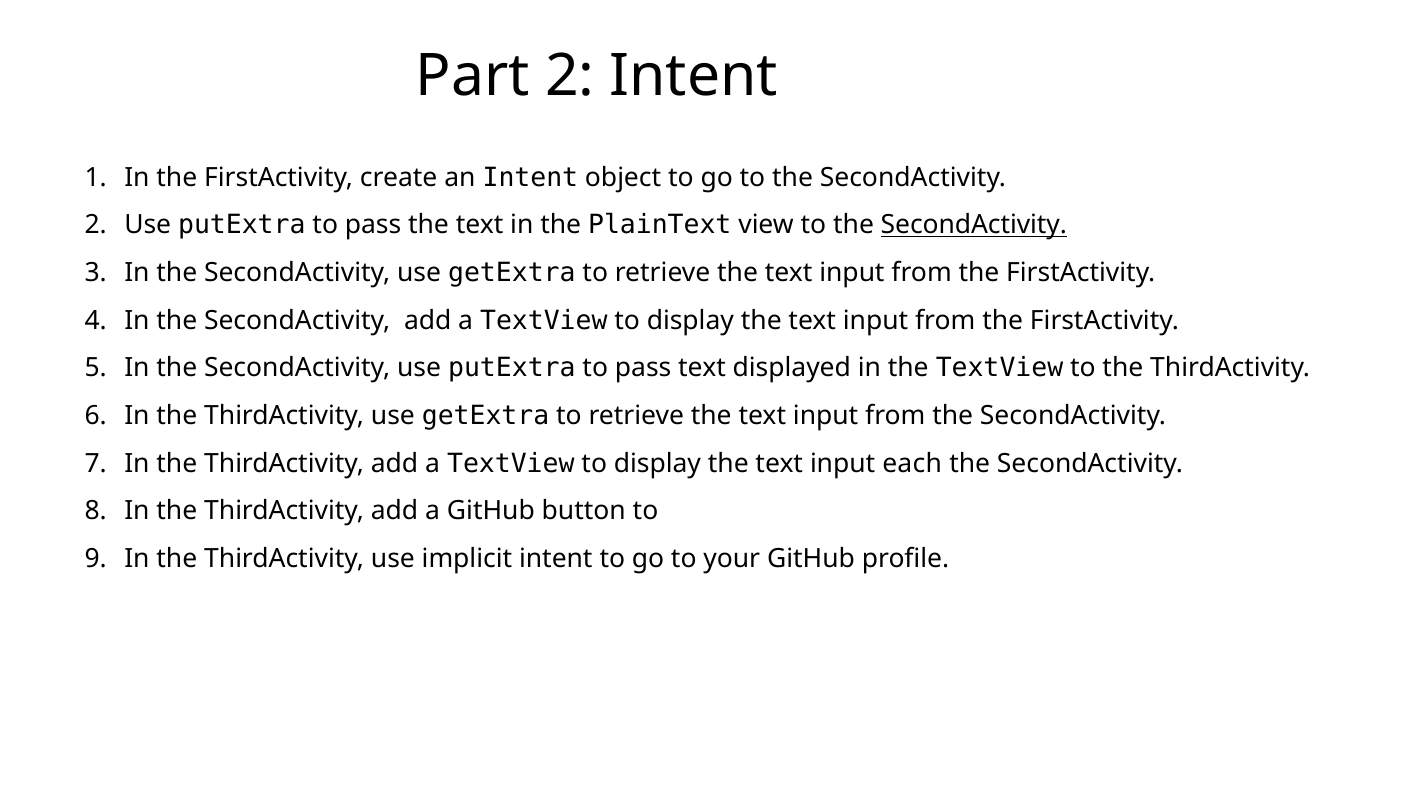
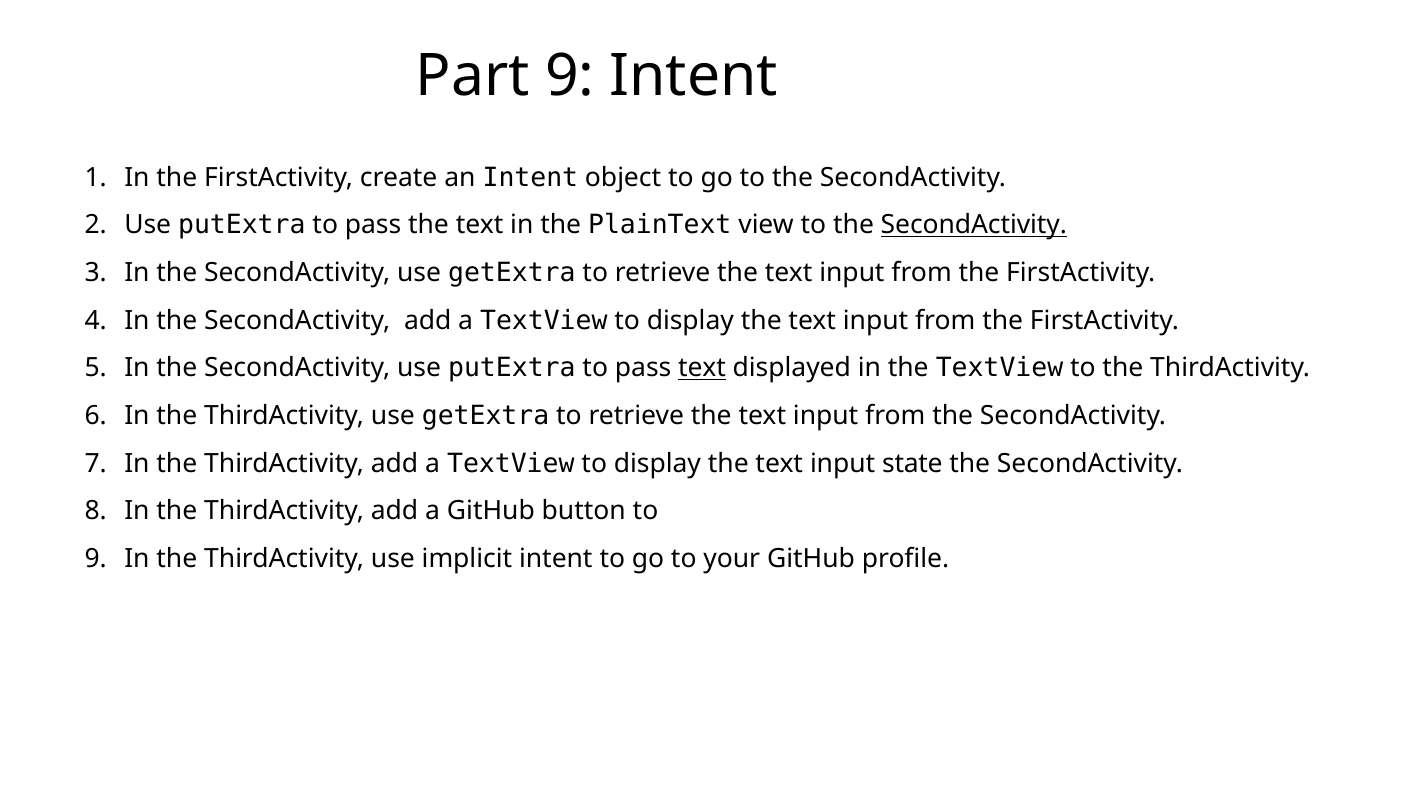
Part 2: 2 -> 9
text at (702, 368) underline: none -> present
each: each -> state
